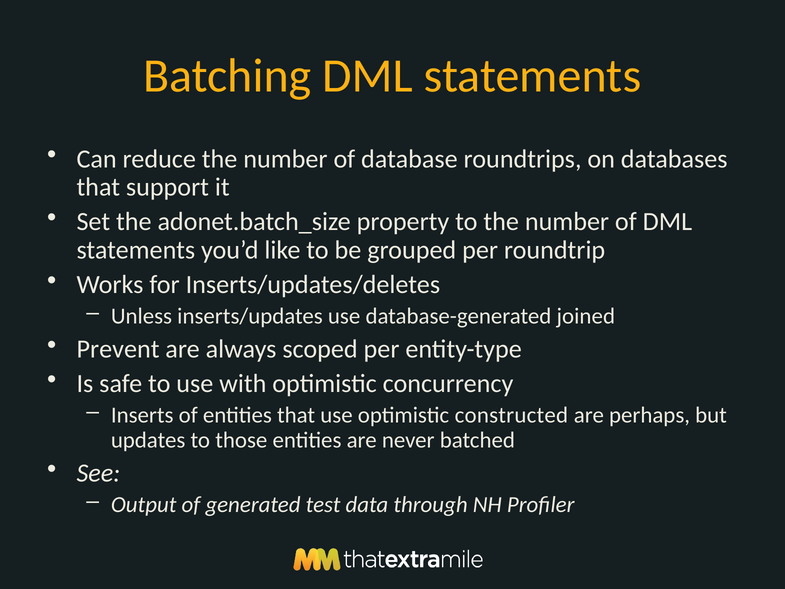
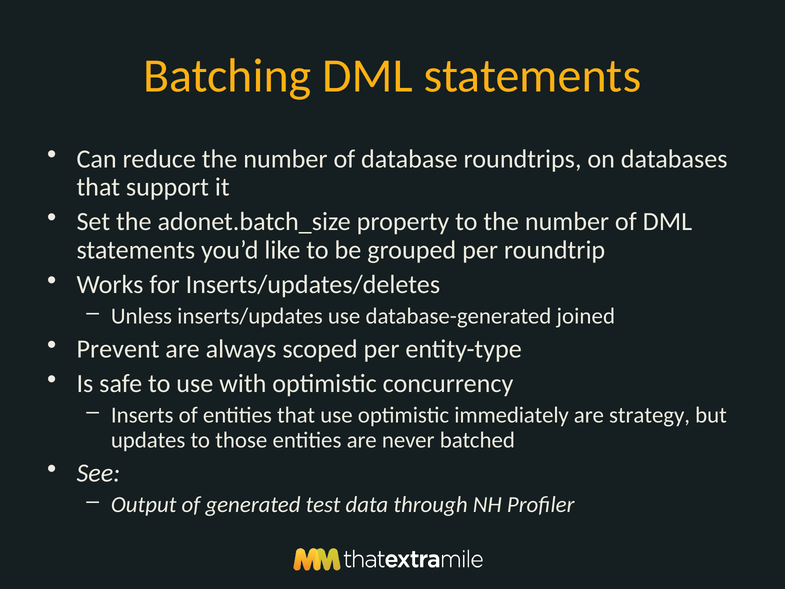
constructed: constructed -> immediately
perhaps: perhaps -> strategy
